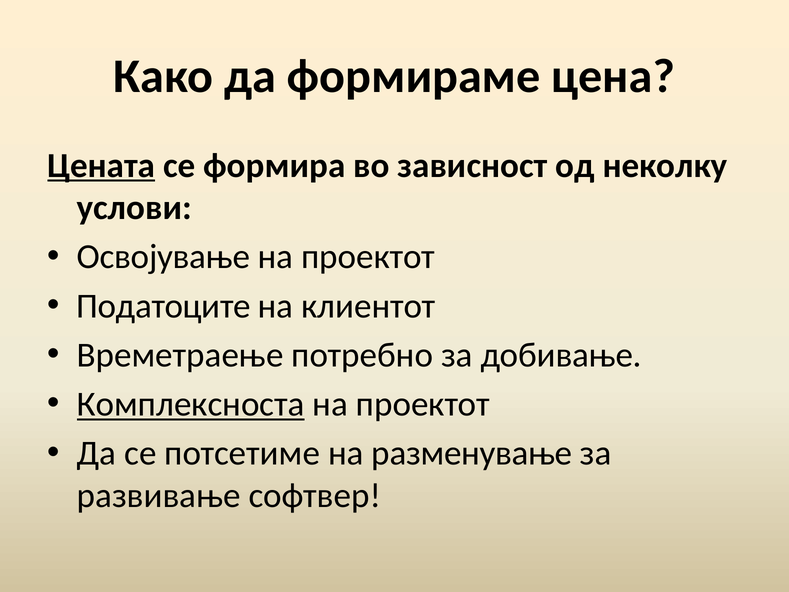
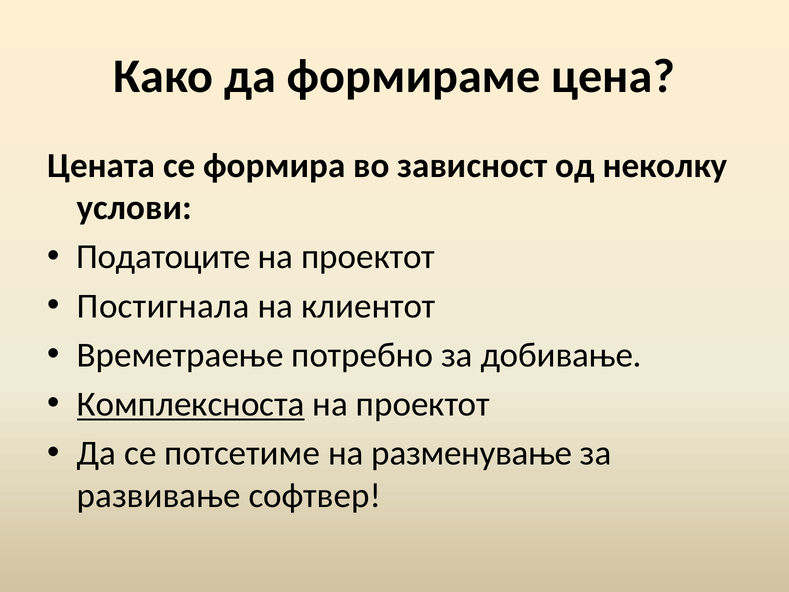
Цената underline: present -> none
Освојување: Освојување -> Податоците
Податоците: Податоците -> Постигнала
